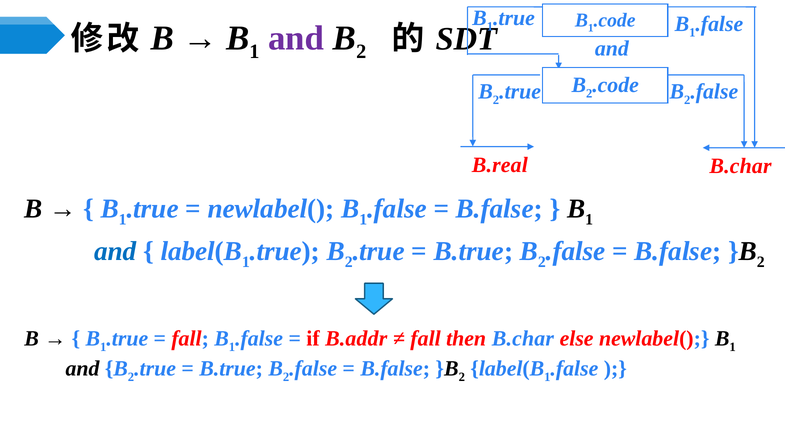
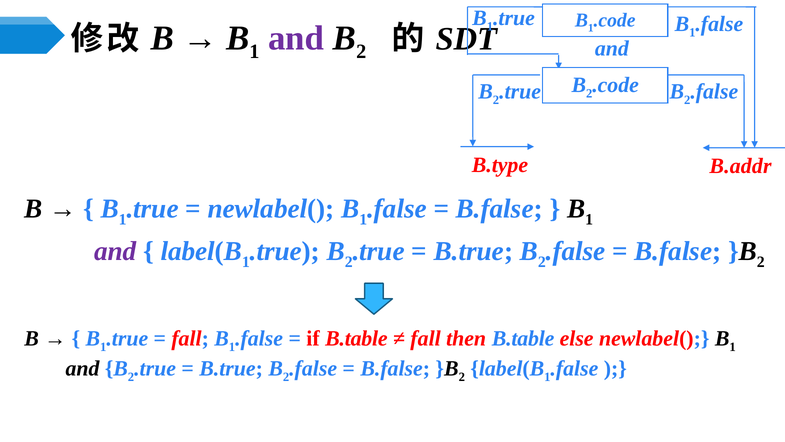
B.real: B.real -> B.type
B.char at (740, 166): B.char -> B.addr
and at (115, 251) colour: blue -> purple
if B.addr: B.addr -> B.table
then B.char: B.char -> B.table
